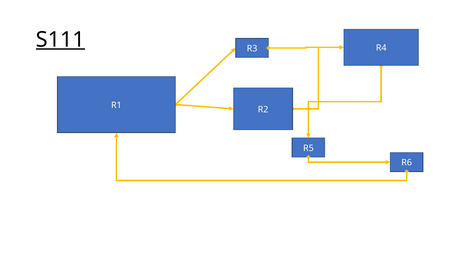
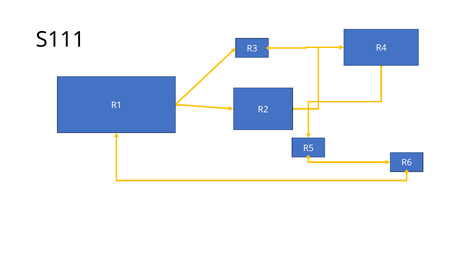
S111 underline: present -> none
